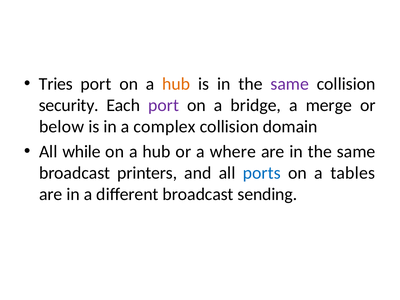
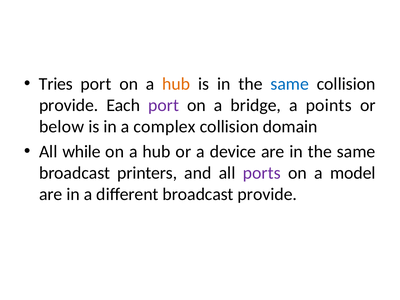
same at (290, 84) colour: purple -> blue
security at (69, 105): security -> provide
merge: merge -> points
where: where -> device
ports colour: blue -> purple
tables: tables -> model
broadcast sending: sending -> provide
